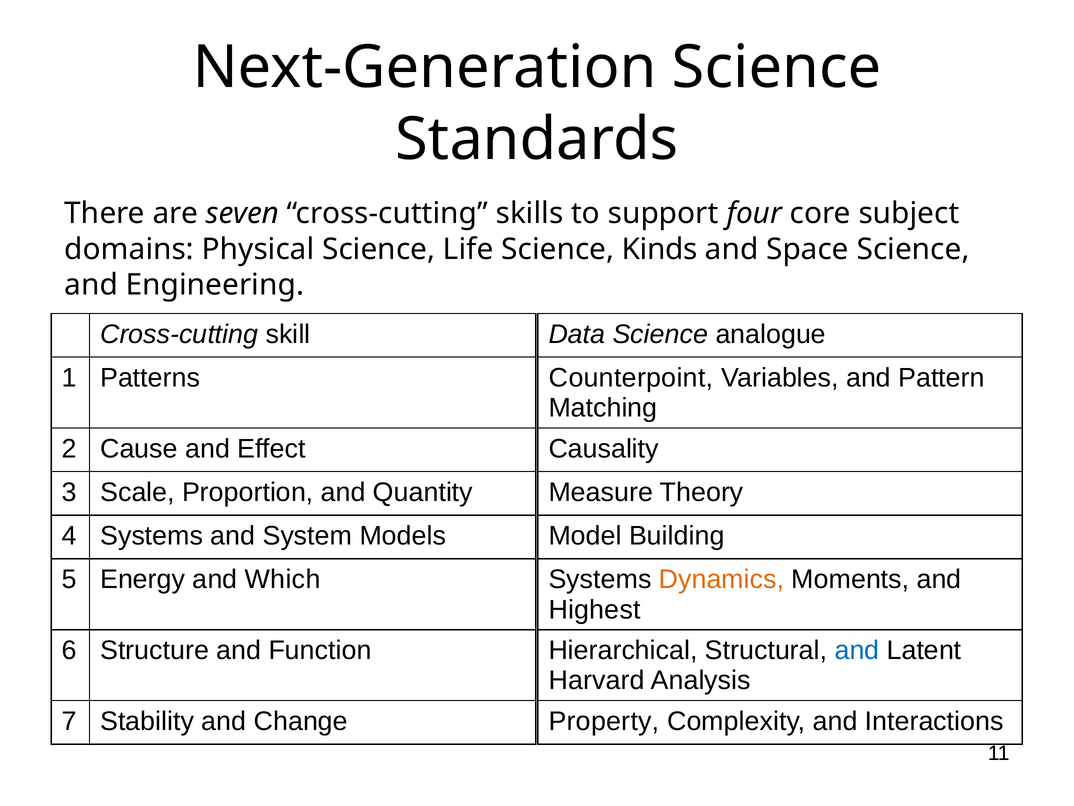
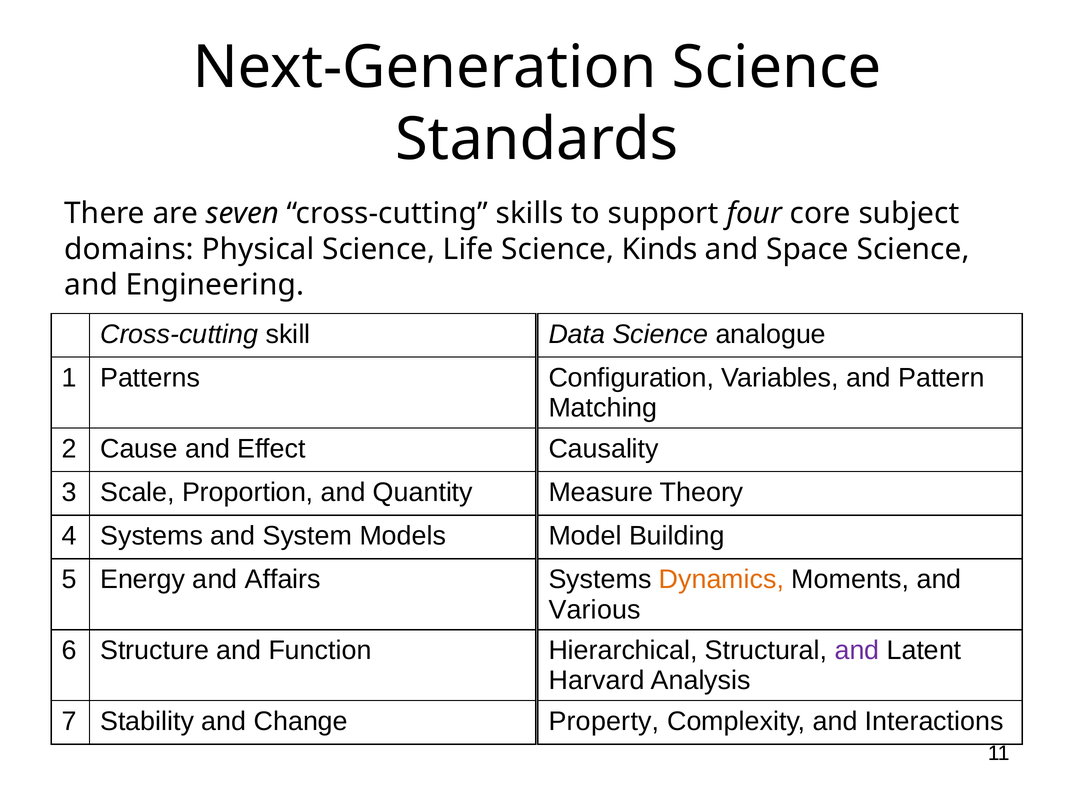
Counterpoint: Counterpoint -> Configuration
Which: Which -> Affairs
Highest: Highest -> Various
and at (857, 650) colour: blue -> purple
